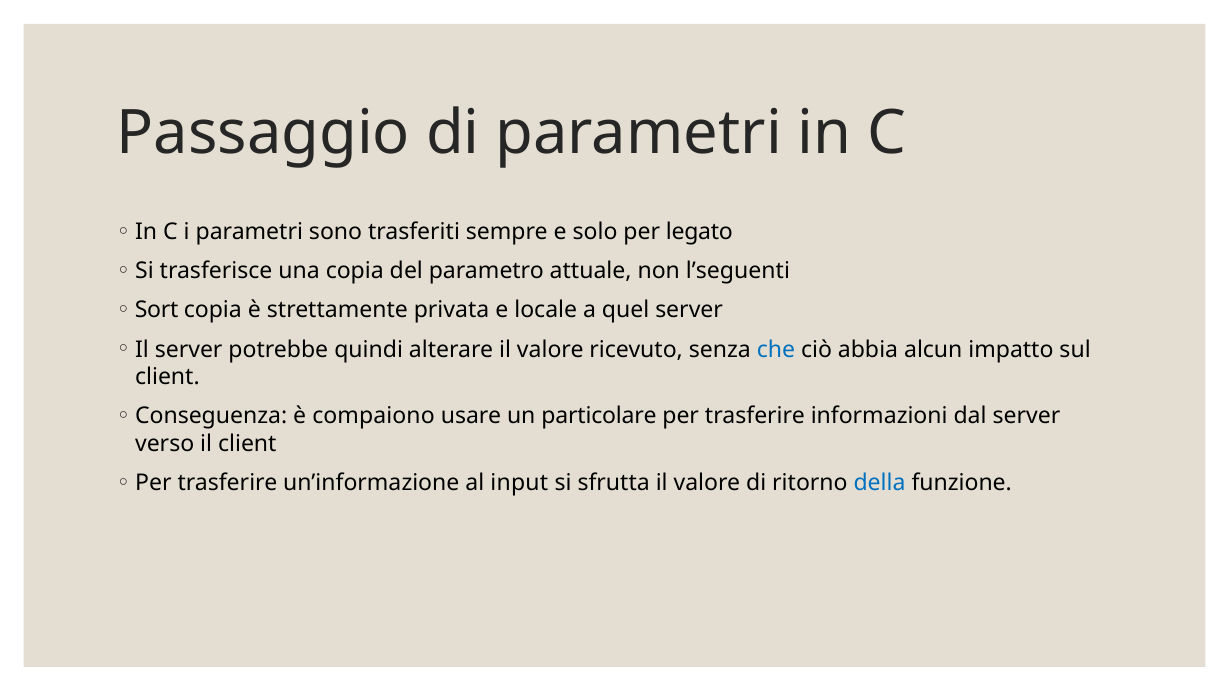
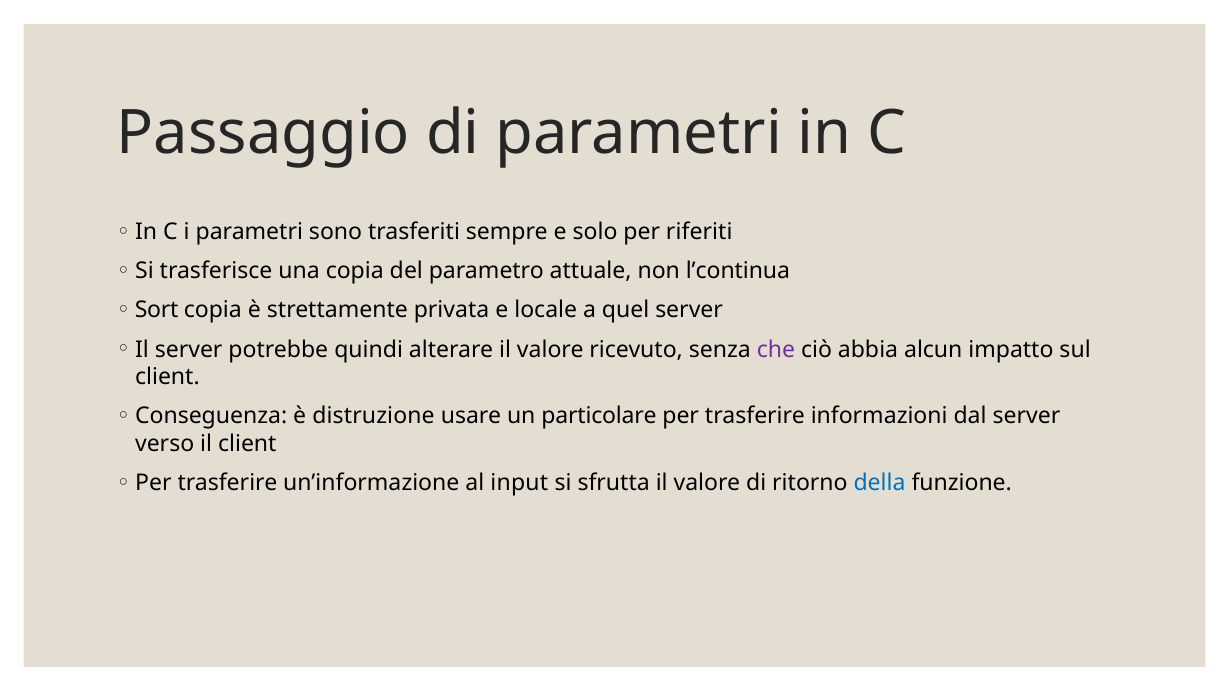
legato: legato -> riferiti
l’seguenti: l’seguenti -> l’continua
che colour: blue -> purple
compaiono: compaiono -> distruzione
